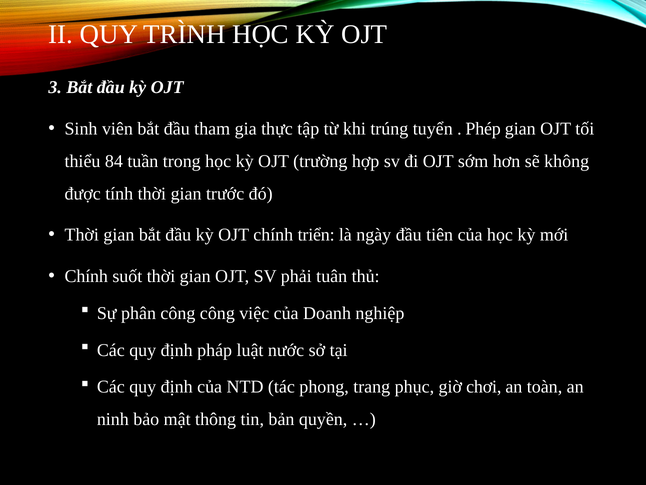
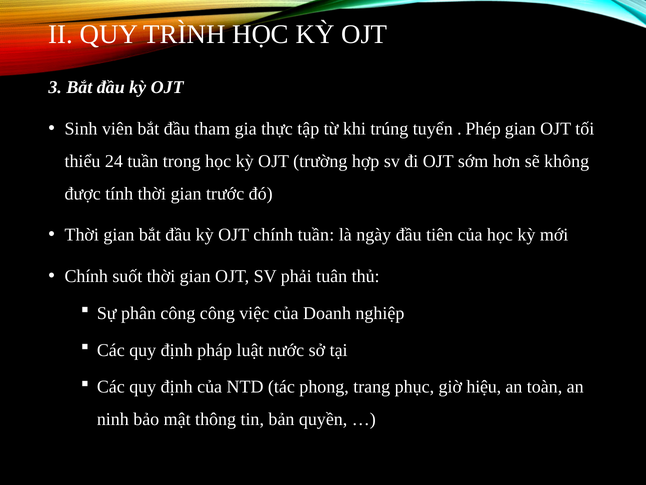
84: 84 -> 24
chính triển: triển -> tuần
chơi: chơi -> hiệu
